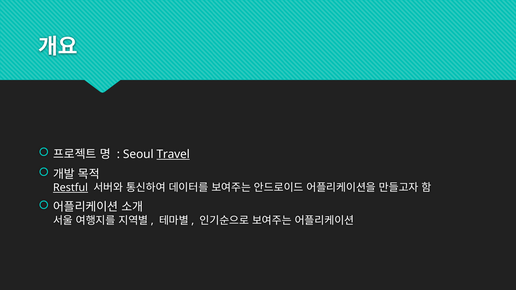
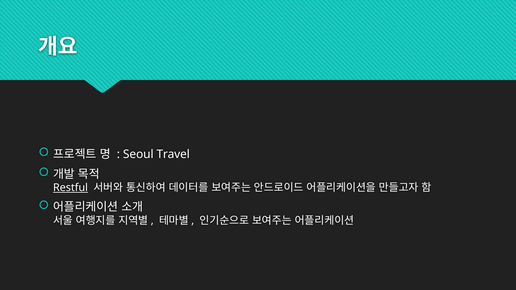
Travel underline: present -> none
